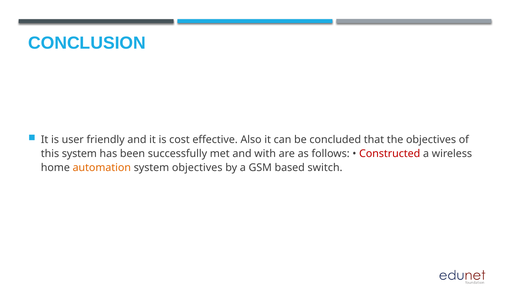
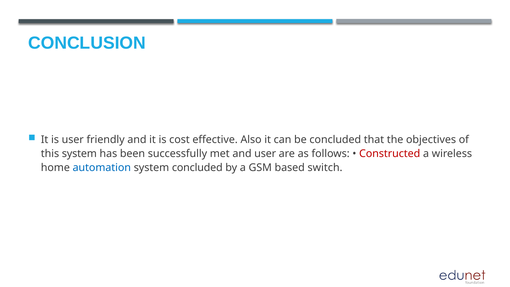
and with: with -> user
automation colour: orange -> blue
system objectives: objectives -> concluded
